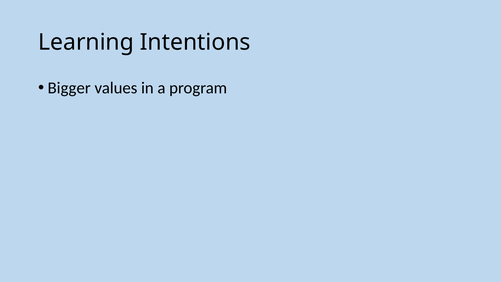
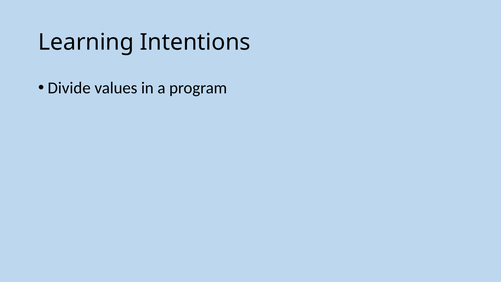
Bigger: Bigger -> Divide
